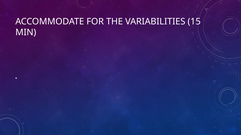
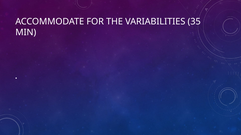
15: 15 -> 35
